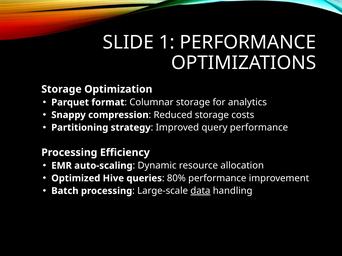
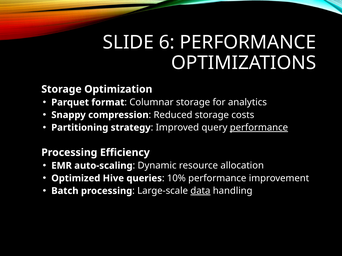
1: 1 -> 6
performance at (259, 128) underline: none -> present
80%: 80% -> 10%
